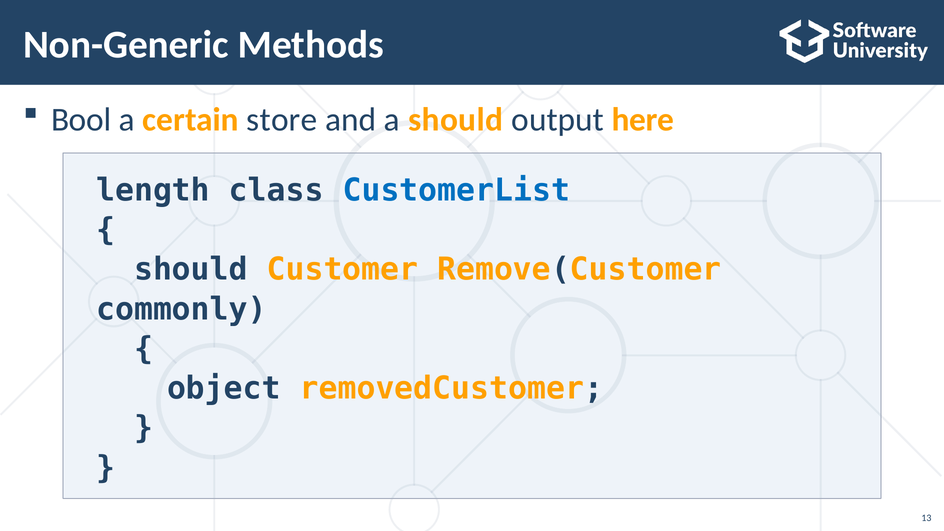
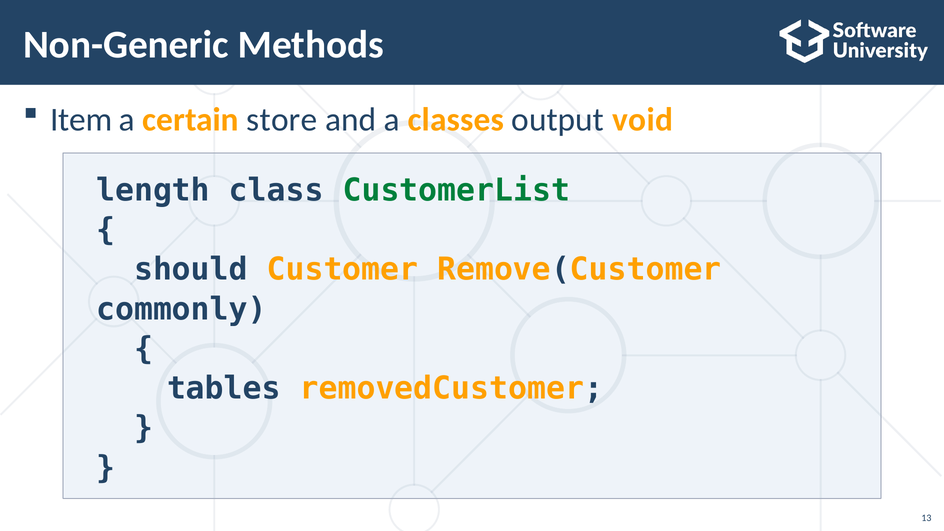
Bool: Bool -> Item
a should: should -> classes
here: here -> void
CustomerList colour: blue -> green
object: object -> tables
